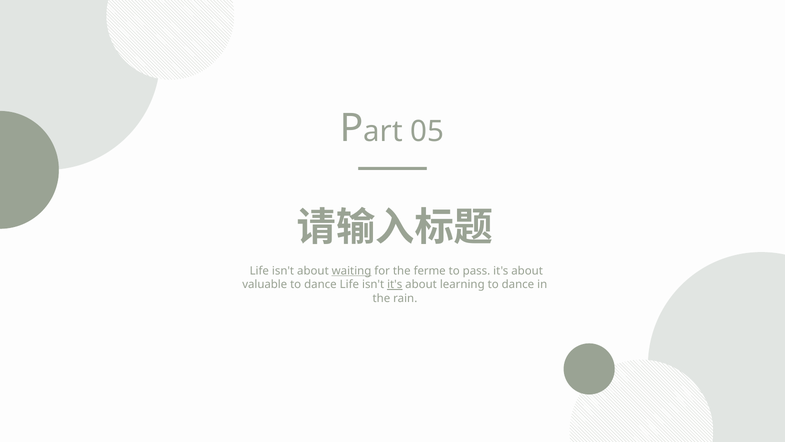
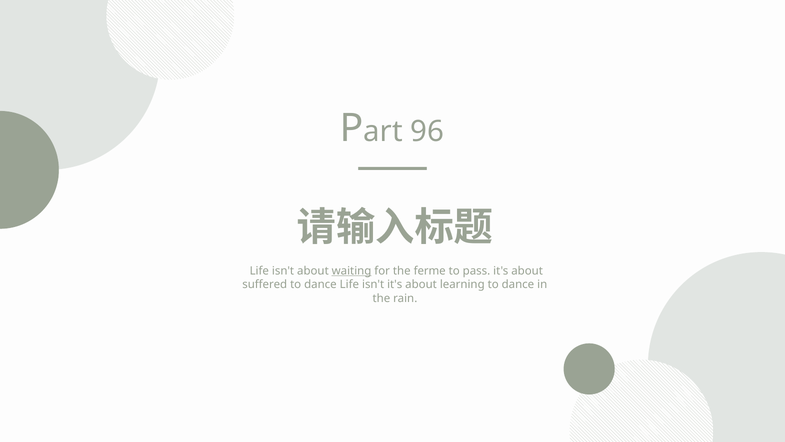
05: 05 -> 96
valuable: valuable -> suffered
it's at (395, 284) underline: present -> none
